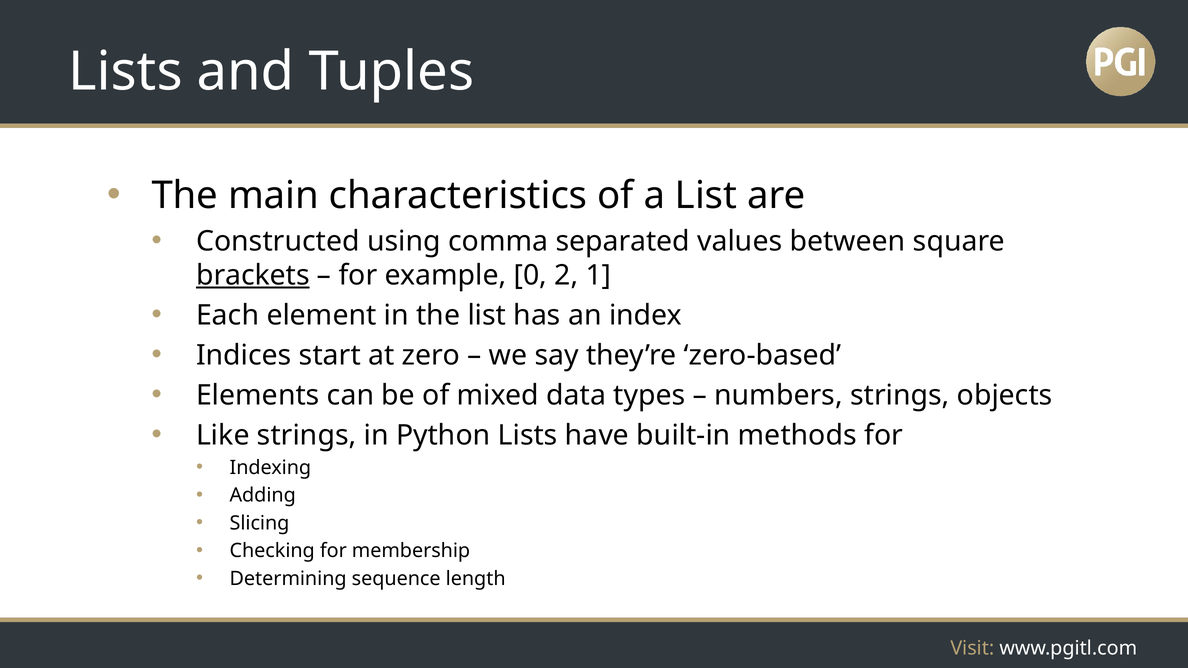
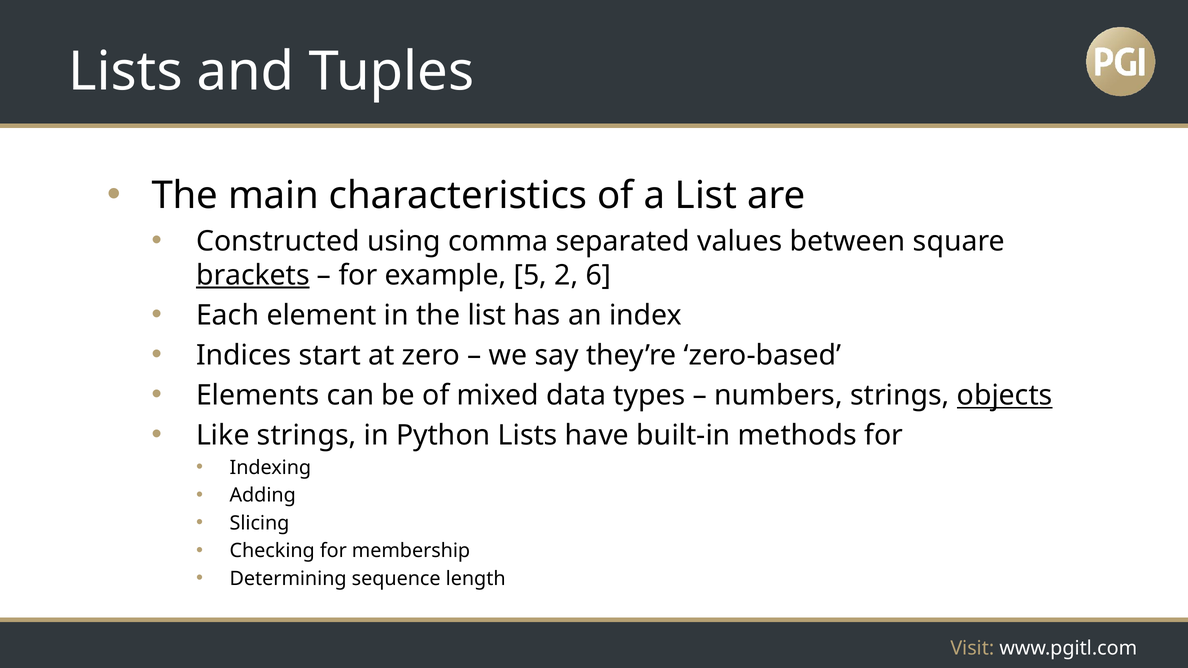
0: 0 -> 5
1: 1 -> 6
objects underline: none -> present
